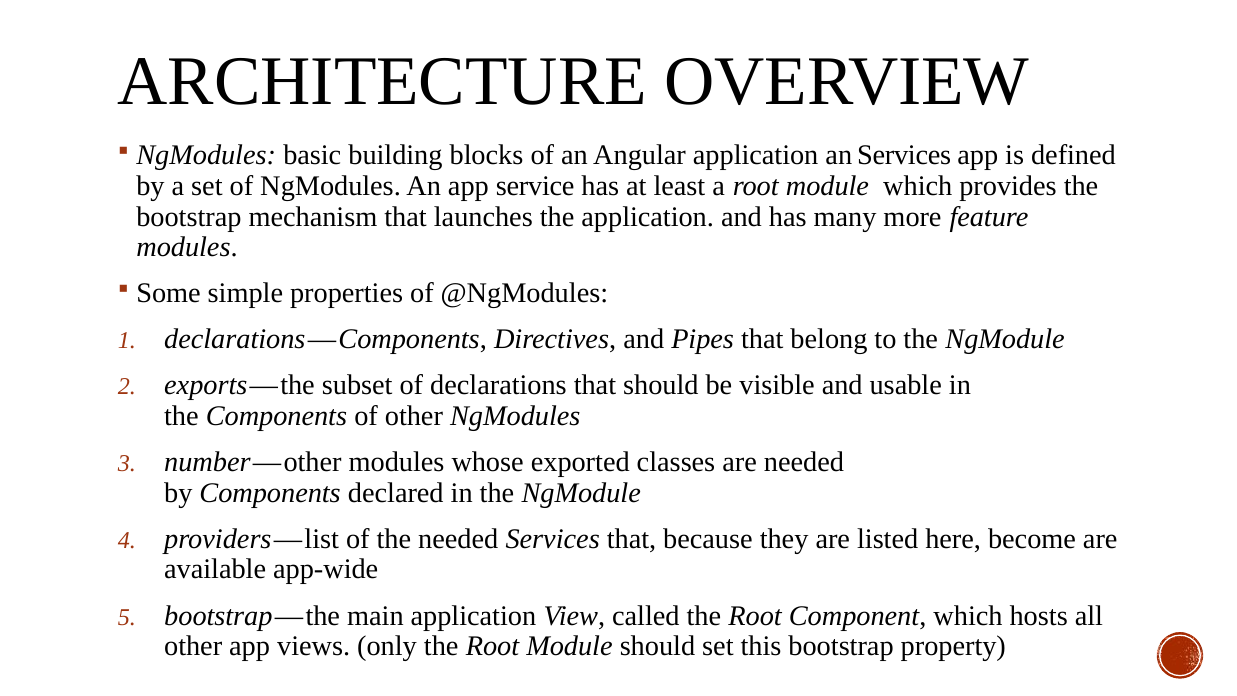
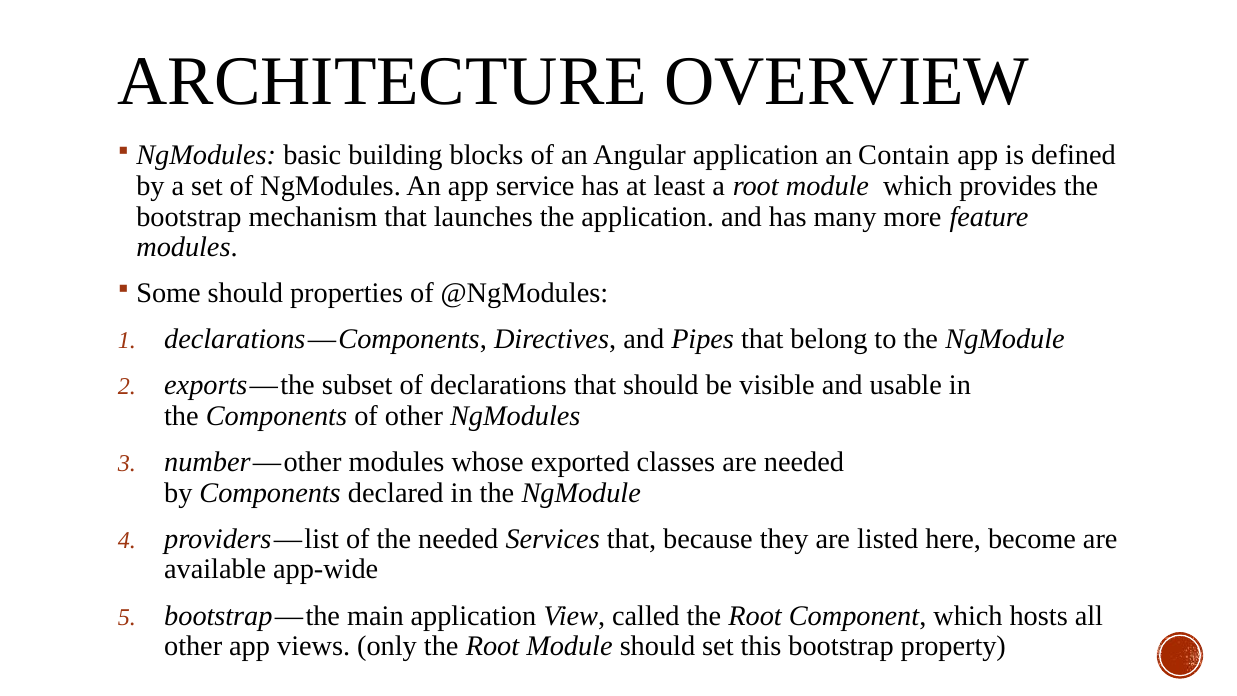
an Services: Services -> Contain
Some simple: simple -> should
